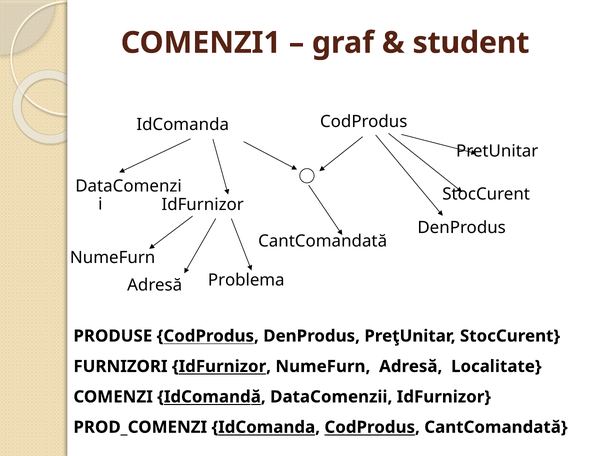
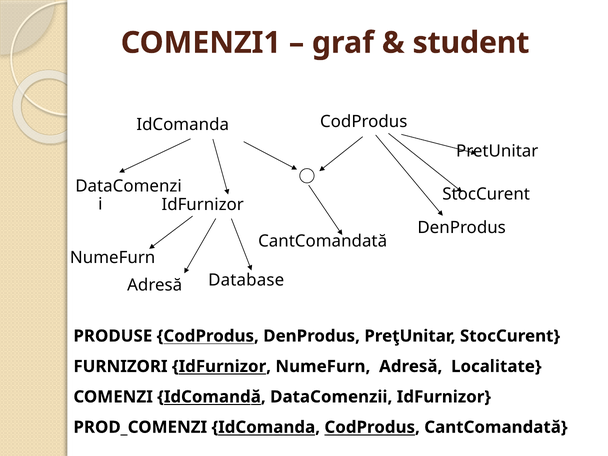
Problema: Problema -> Database
